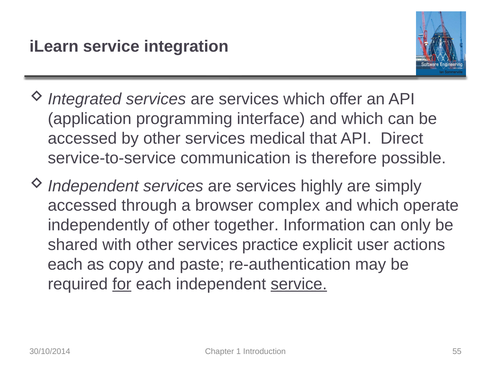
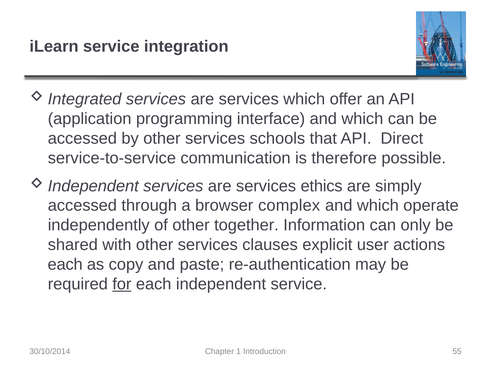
medical: medical -> schools
highly: highly -> ethics
practice: practice -> clauses
service at (299, 284) underline: present -> none
